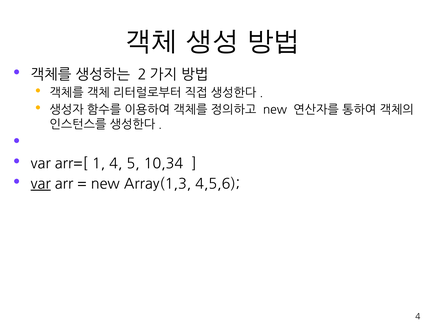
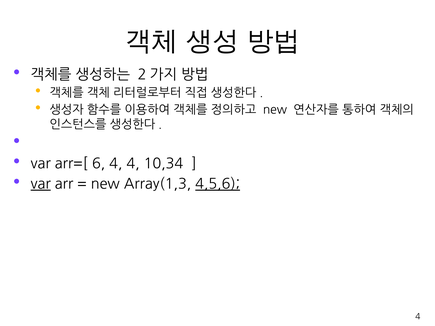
1: 1 -> 6
4 5: 5 -> 4
4,5,6 underline: none -> present
